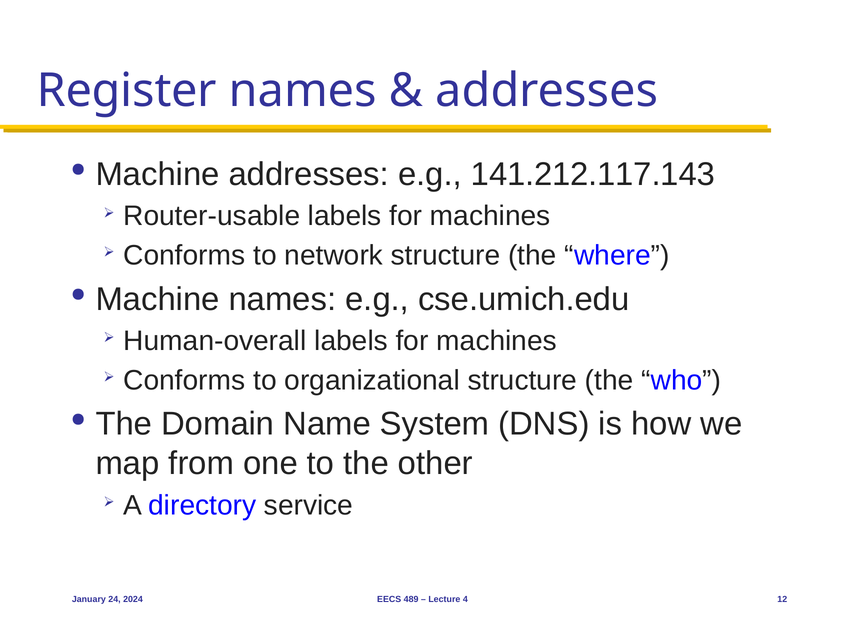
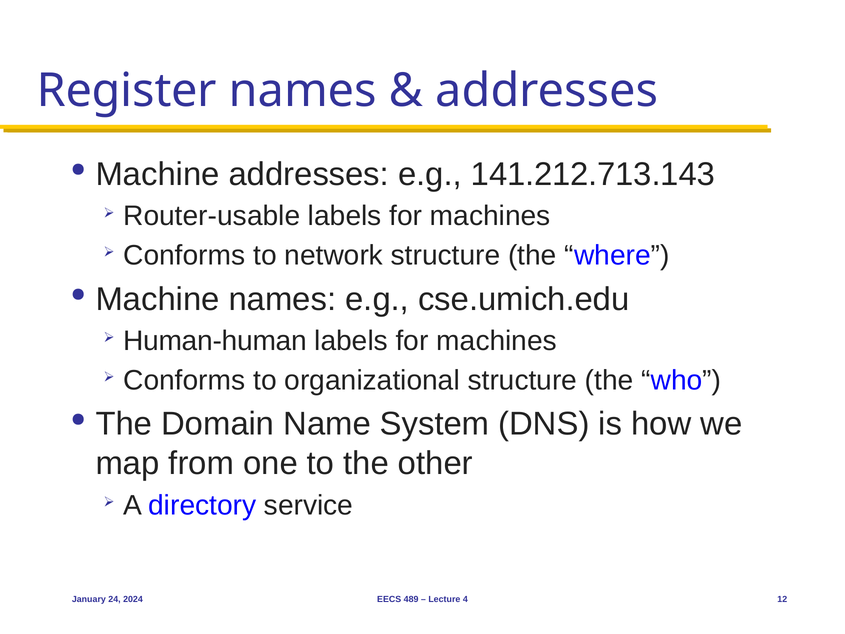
141.212.117.143: 141.212.117.143 -> 141.212.713.143
Human-overall: Human-overall -> Human-human
